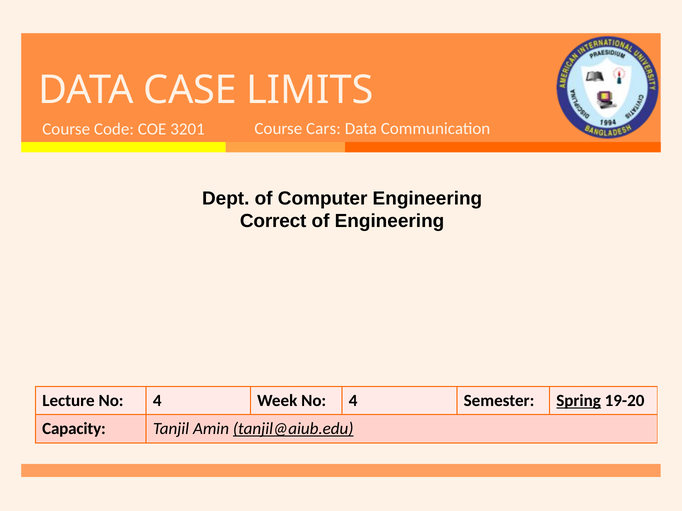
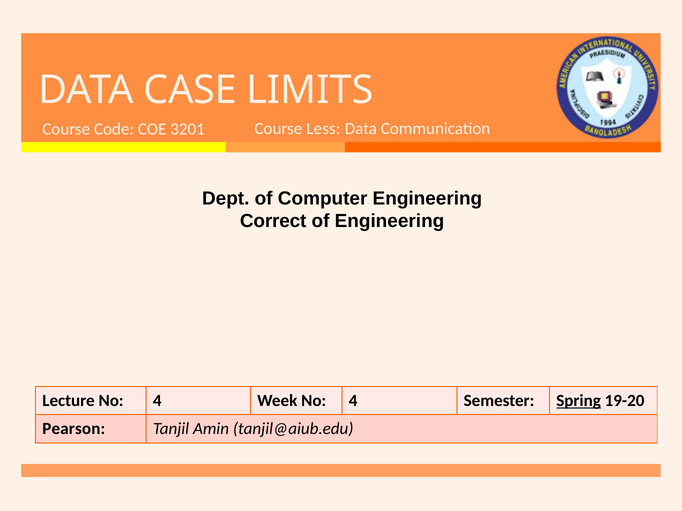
Cars: Cars -> Less
Capacity: Capacity -> Pearson
tanjil@aiub.edu underline: present -> none
